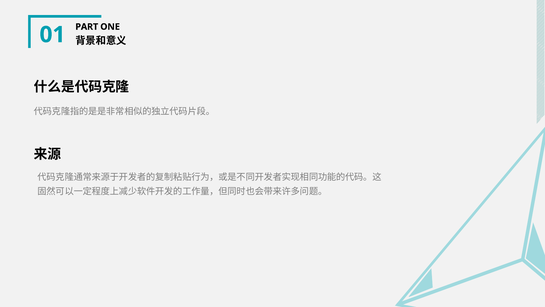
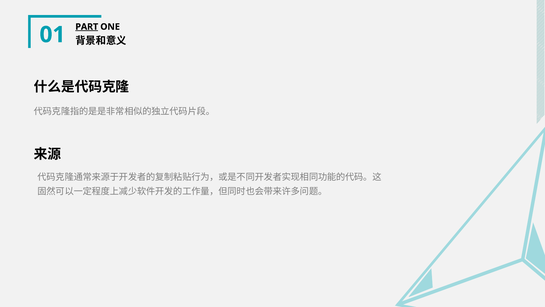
PART underline: none -> present
